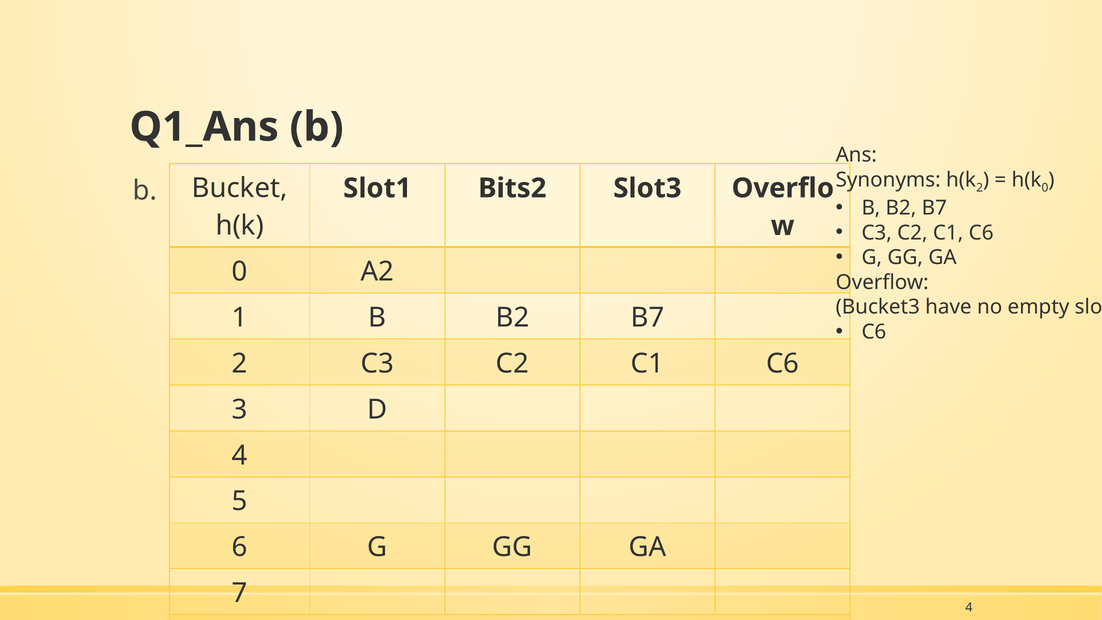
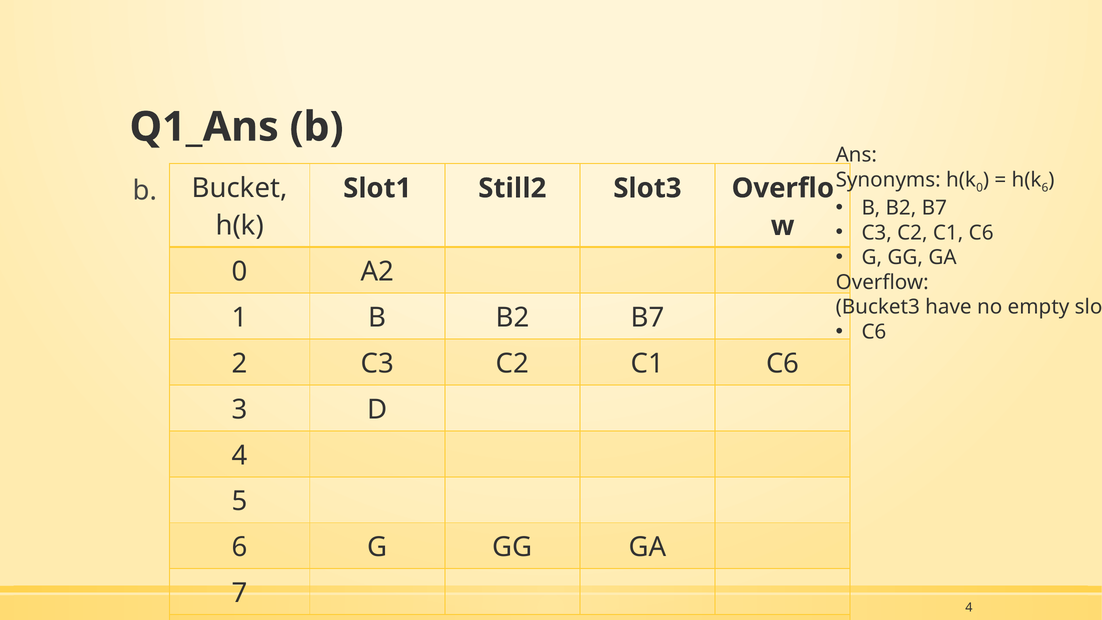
h(k 2: 2 -> 0
h(k 0: 0 -> 6
Bits2: Bits2 -> Still2
